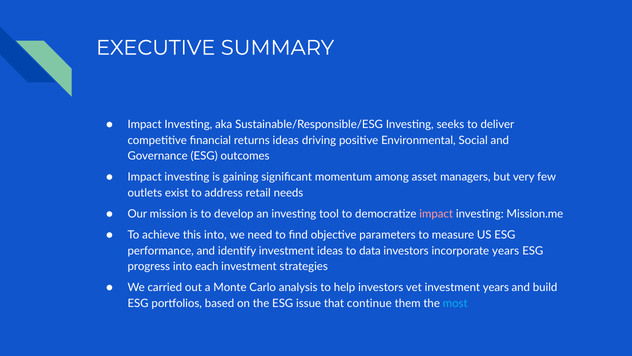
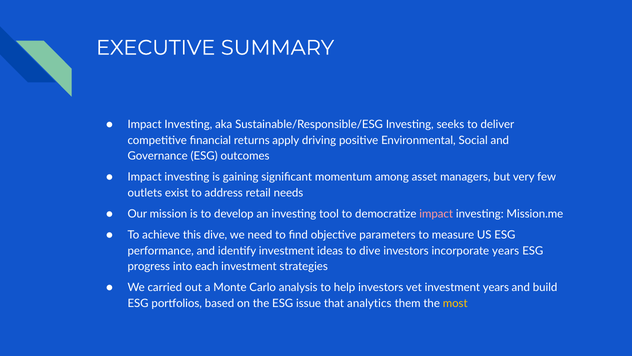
returns ideas: ideas -> apply
this into: into -> dive
to data: data -> dive
continue: continue -> analytics
most colour: light blue -> yellow
